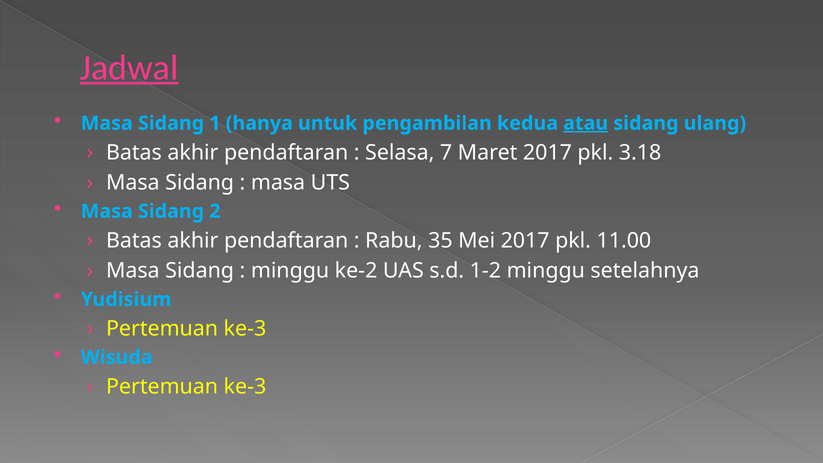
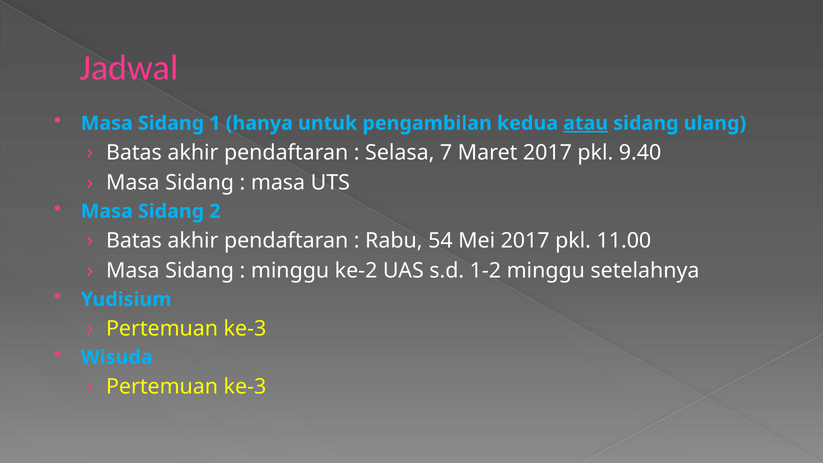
Jadwal underline: present -> none
3.18: 3.18 -> 9.40
35: 35 -> 54
